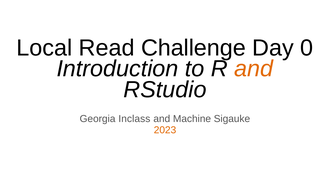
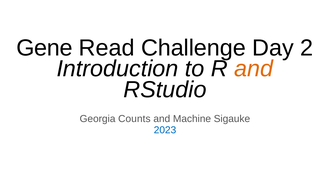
Local: Local -> Gene
0: 0 -> 2
Inclass: Inclass -> Counts
2023 colour: orange -> blue
